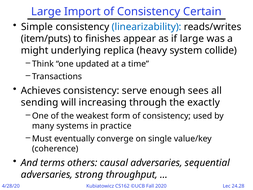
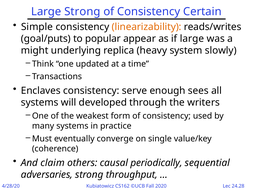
Large Import: Import -> Strong
linearizability colour: blue -> orange
item/puts: item/puts -> goal/puts
finishes: finishes -> popular
collide: collide -> slowly
Achieves: Achieves -> Enclaves
sending at (40, 102): sending -> systems
increasing: increasing -> developed
exactly: exactly -> writers
terms: terms -> claim
causal adversaries: adversaries -> periodically
